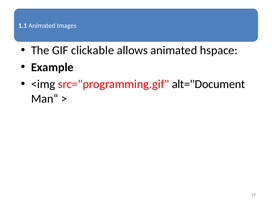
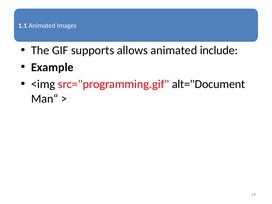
clickable: clickable -> supports
hspace: hspace -> include
